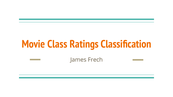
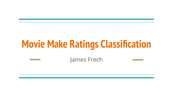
Class: Class -> Make
